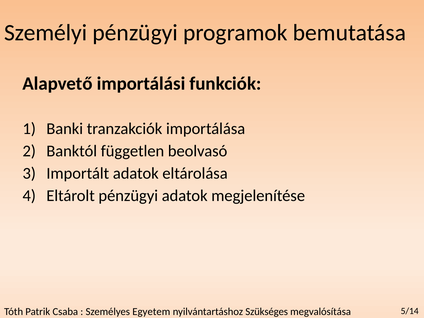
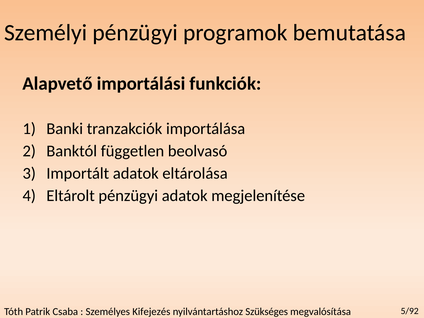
5/14: 5/14 -> 5/92
Egyetem: Egyetem -> Kifejezés
